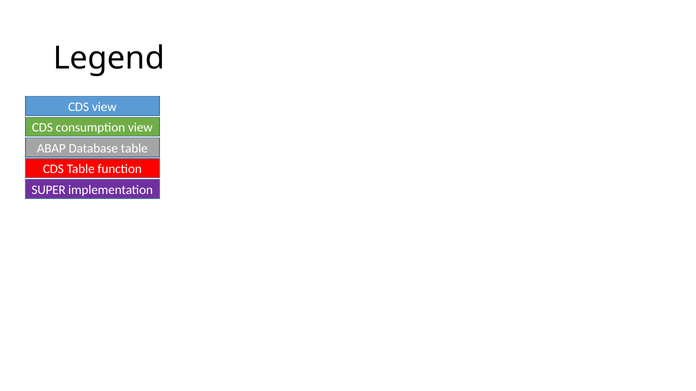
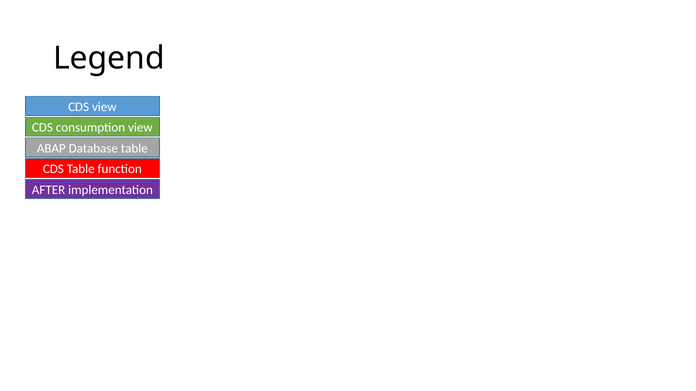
SUPER: SUPER -> AFTER
